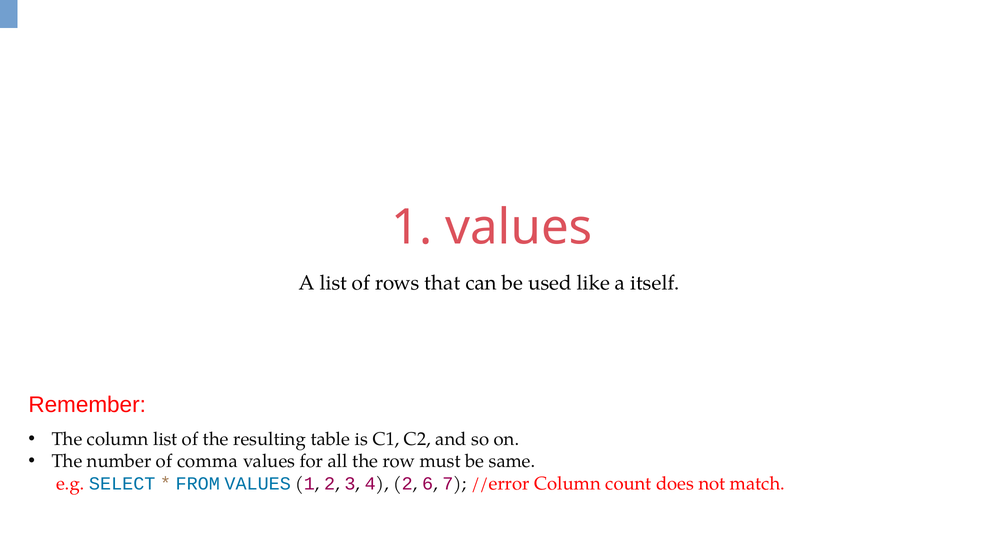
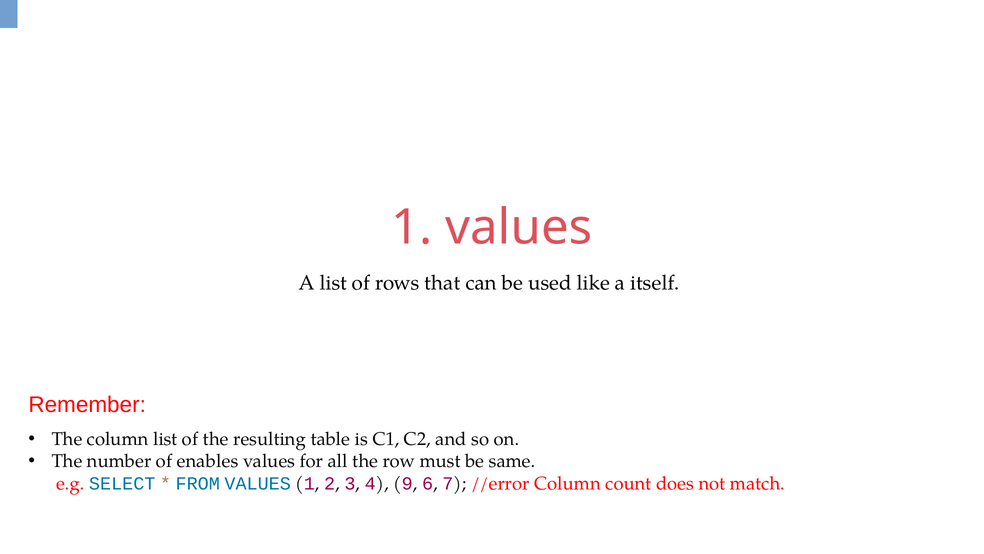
comma: comma -> enables
2 at (407, 483): 2 -> 9
